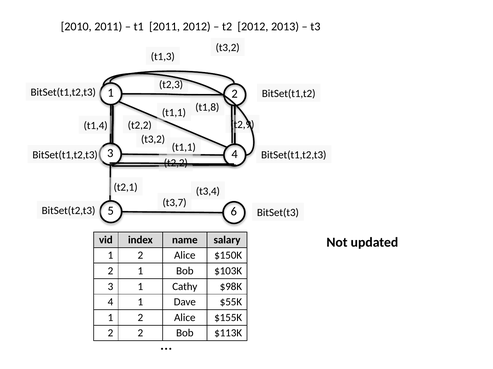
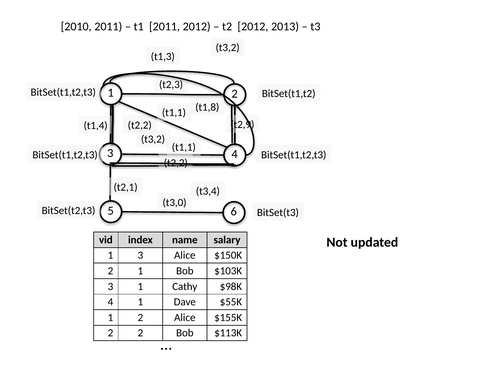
t3,7: t3,7 -> t3,0
2 at (140, 256): 2 -> 3
